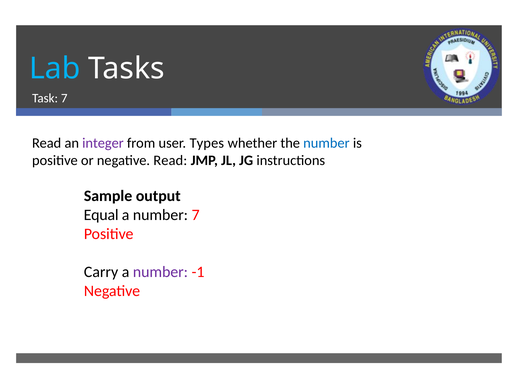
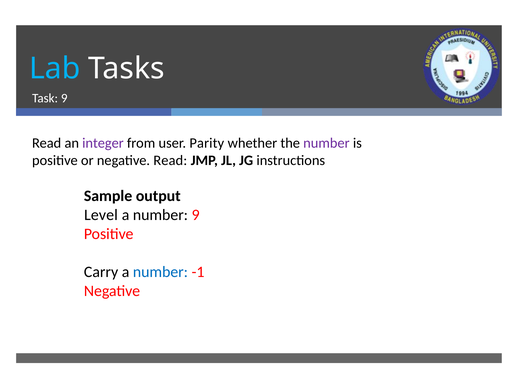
Task 7: 7 -> 9
Types: Types -> Parity
number at (326, 143) colour: blue -> purple
Equal: Equal -> Level
number 7: 7 -> 9
number at (160, 272) colour: purple -> blue
